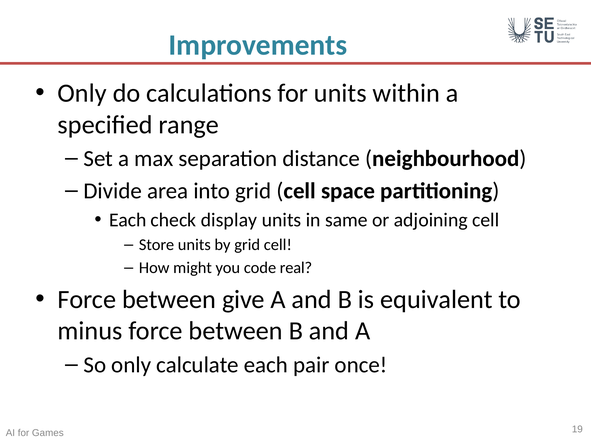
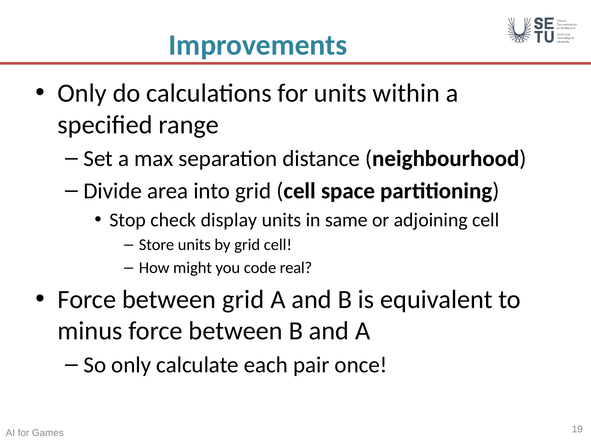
Each at (128, 220): Each -> Stop
between give: give -> grid
